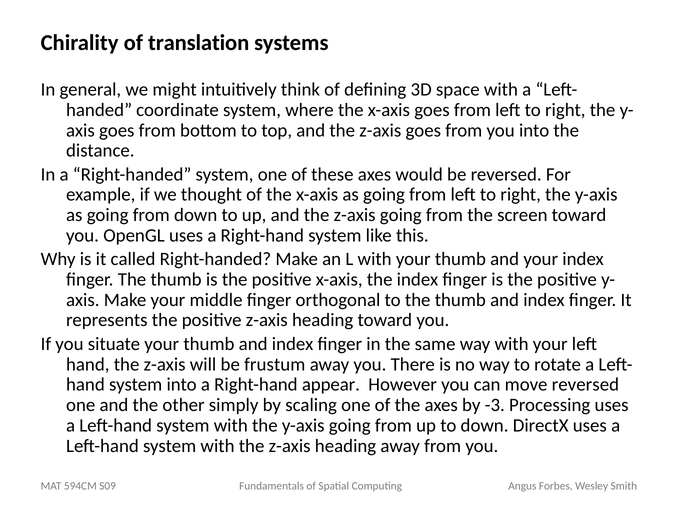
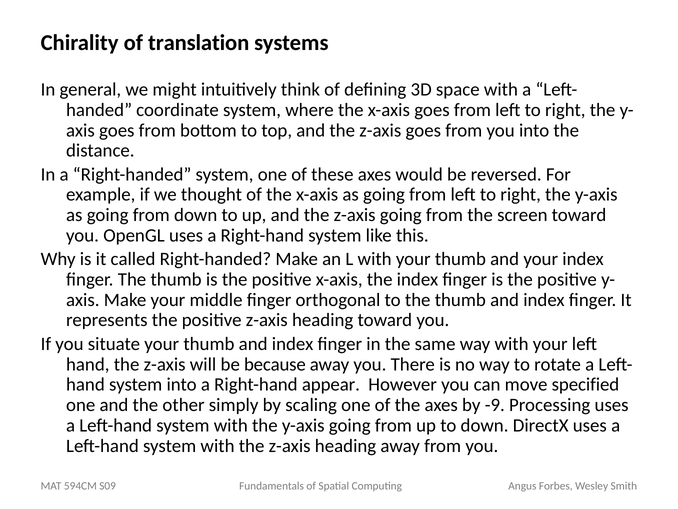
frustum: frustum -> because
move reversed: reversed -> specified
-3: -3 -> -9
